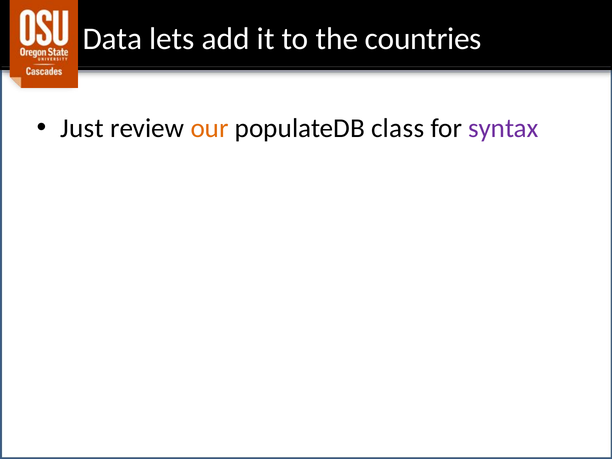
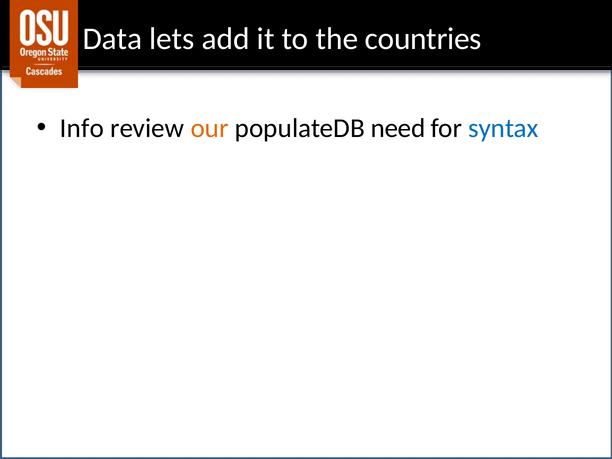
Just: Just -> Info
class: class -> need
syntax colour: purple -> blue
